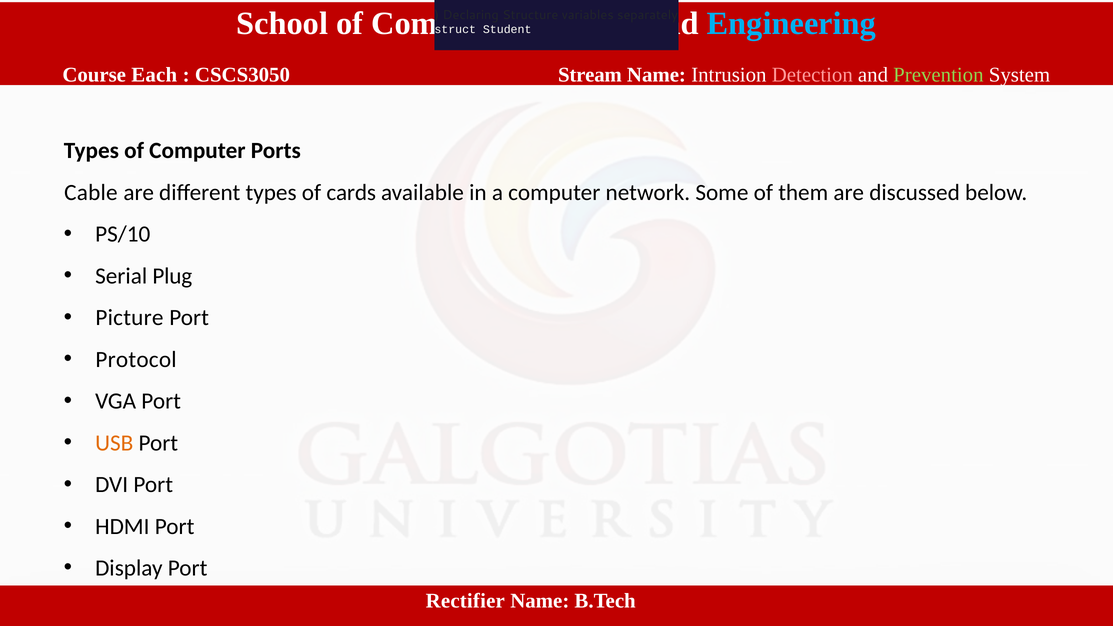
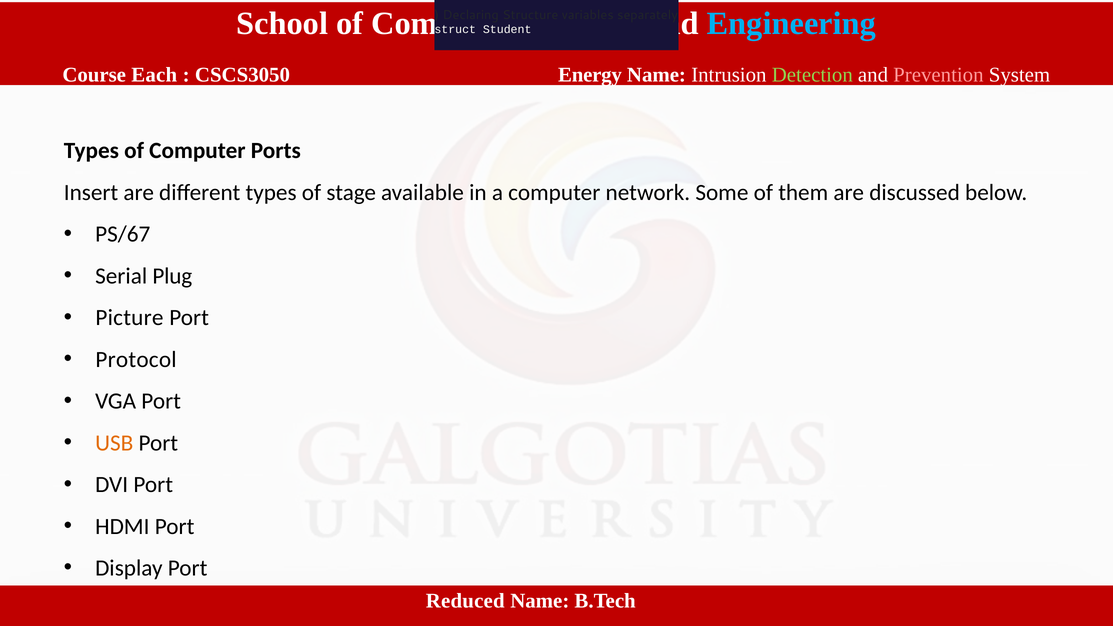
Stream: Stream -> Energy
Detection colour: pink -> light green
Prevention colour: light green -> pink
Cable: Cable -> Insert
cards: cards -> stage
PS/10: PS/10 -> PS/67
Rectifier: Rectifier -> Reduced
